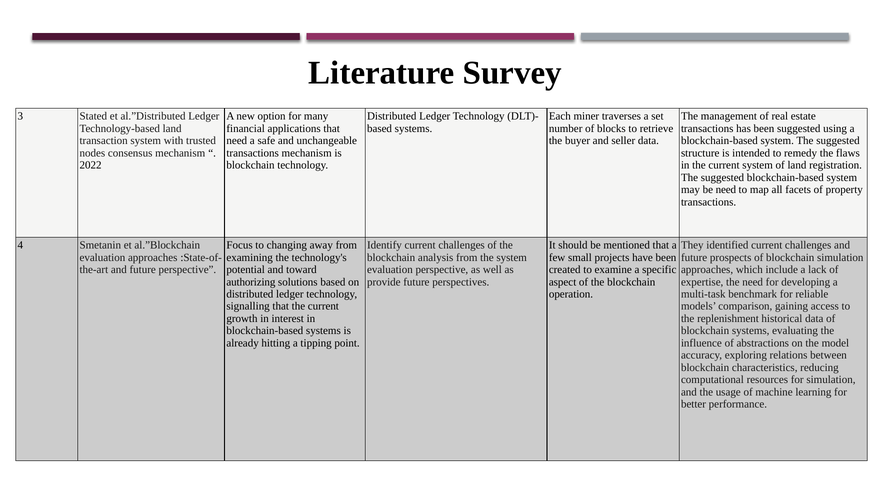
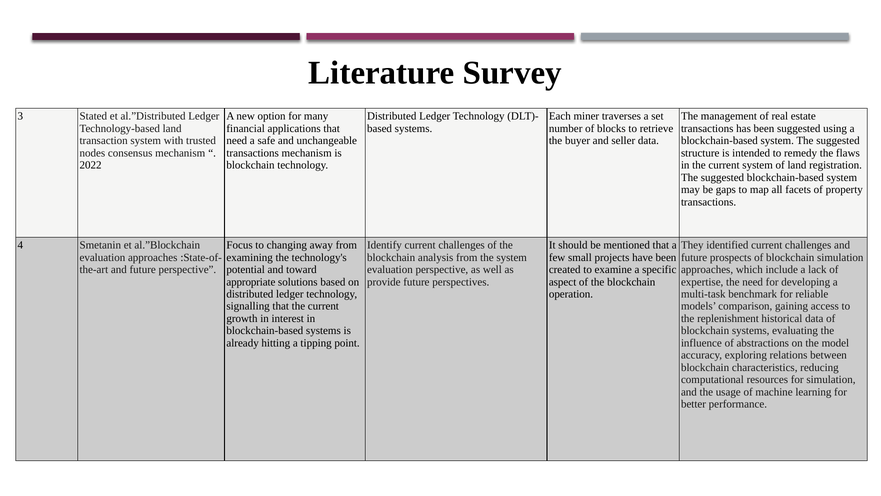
be need: need -> gaps
authorizing: authorizing -> appropriate
